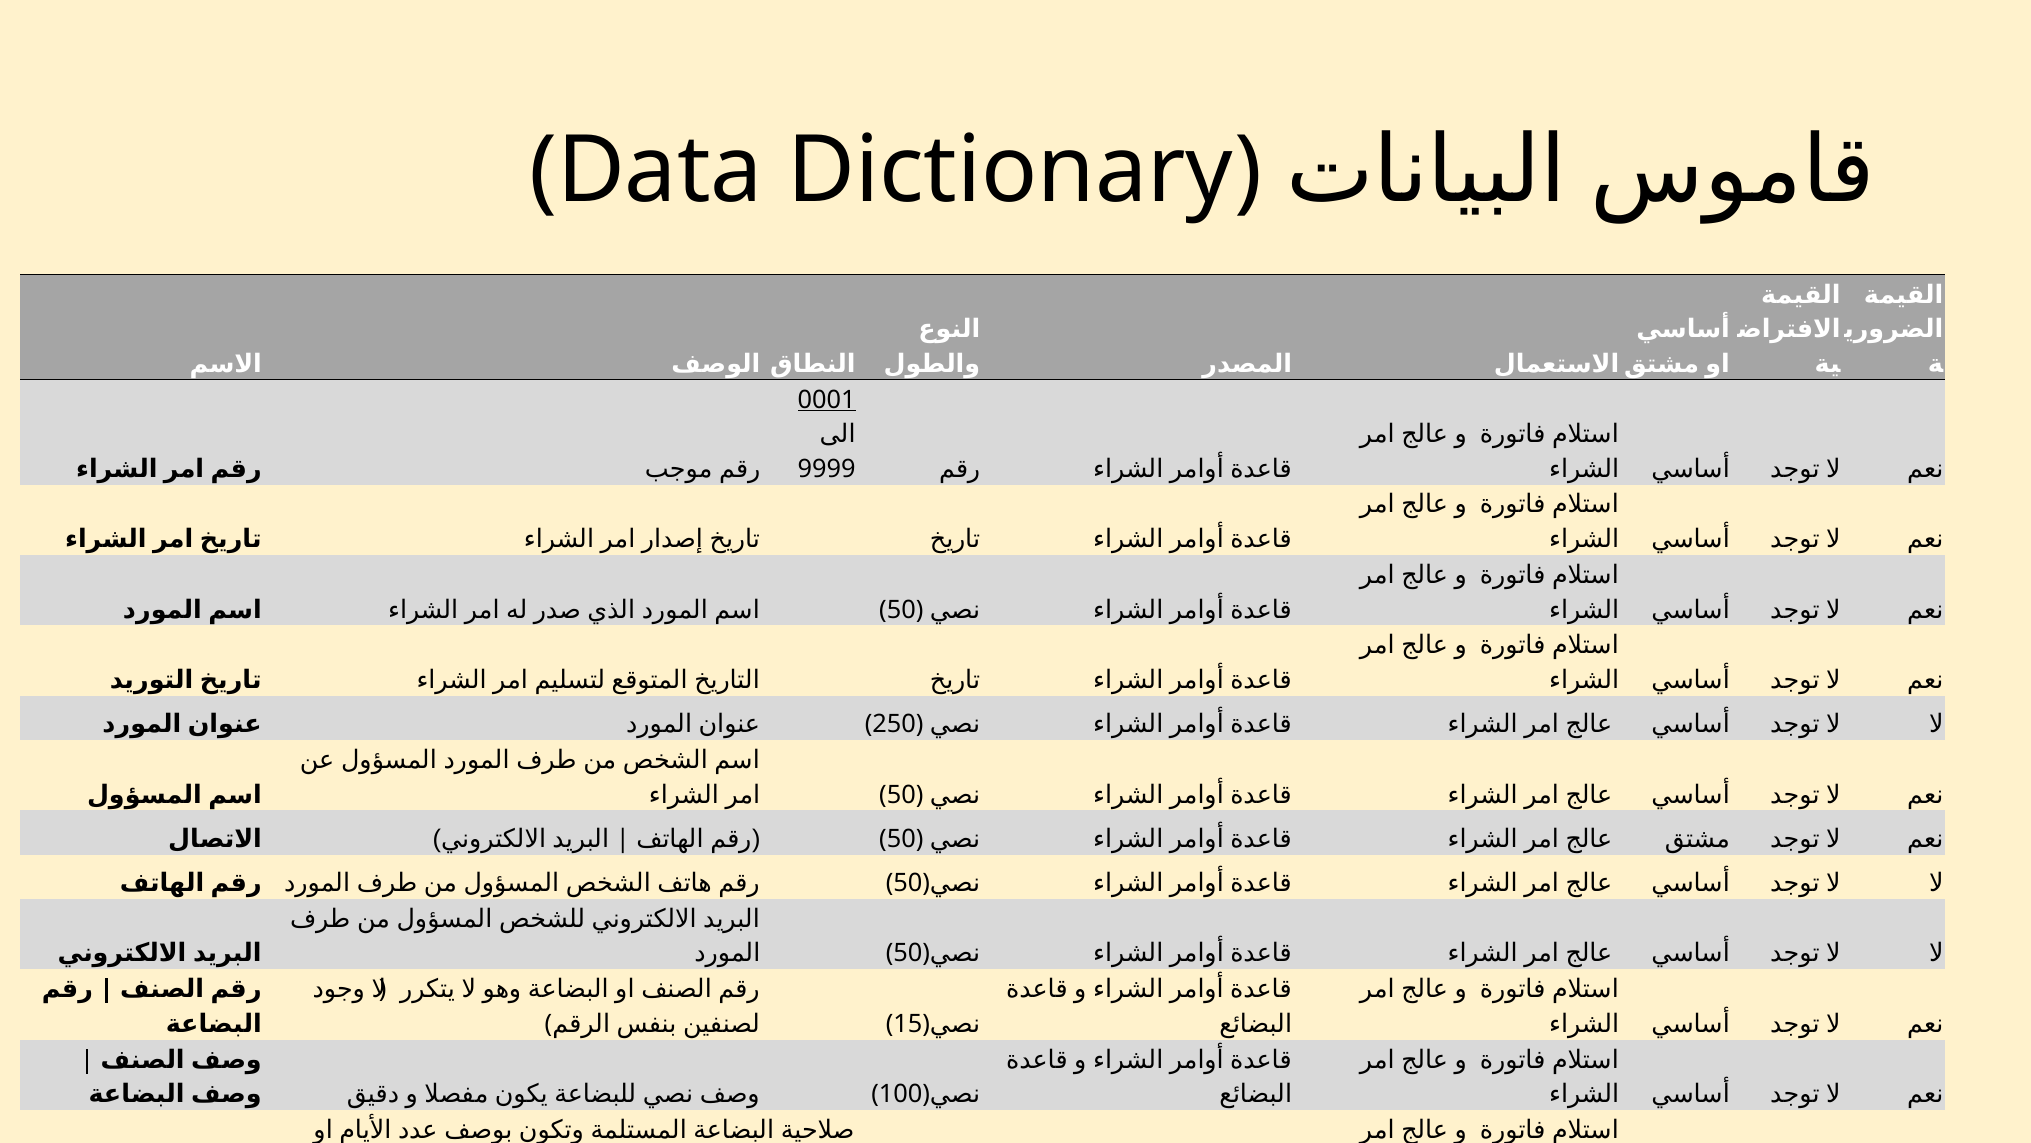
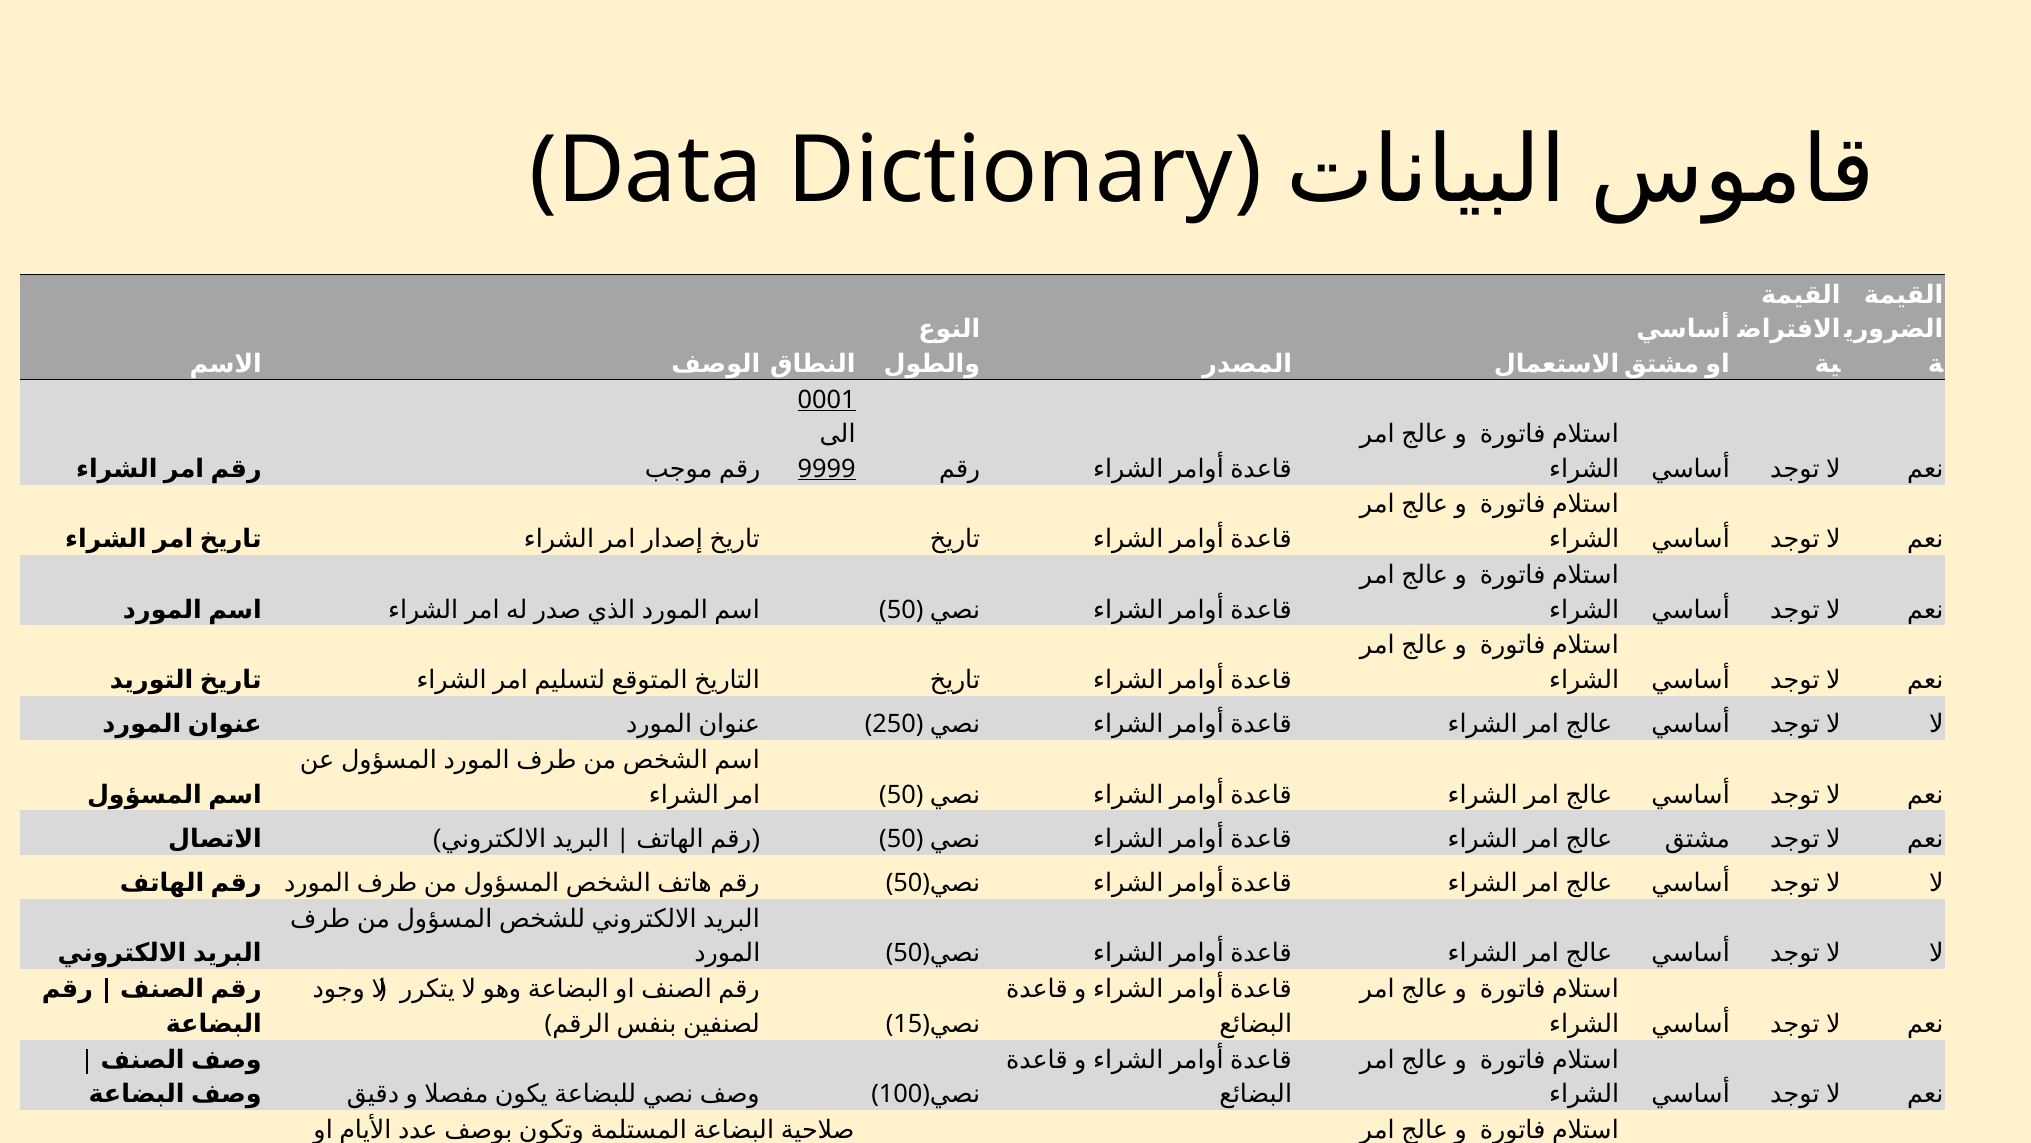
9999 underline: none -> present
